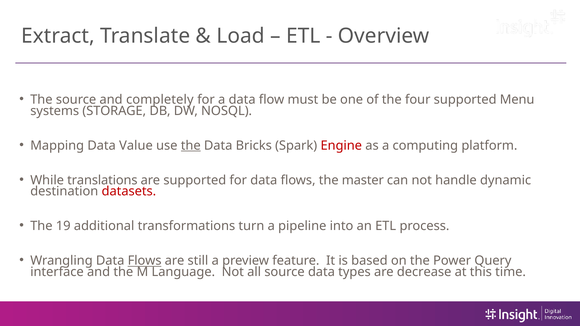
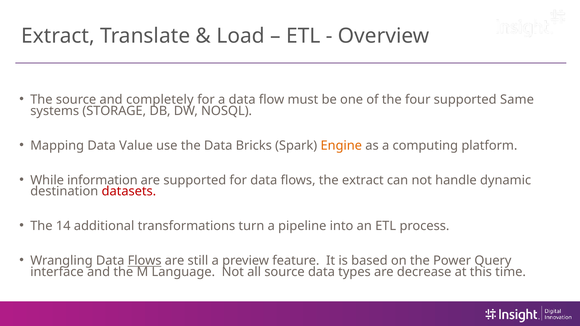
Menu: Menu -> Same
the at (191, 146) underline: present -> none
Engine colour: red -> orange
translations: translations -> information
the master: master -> extract
19: 19 -> 14
